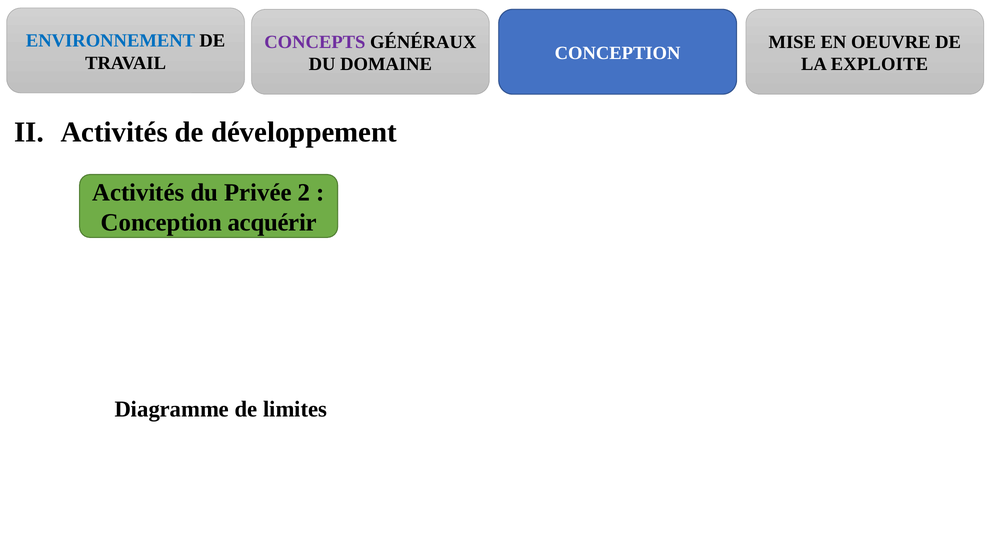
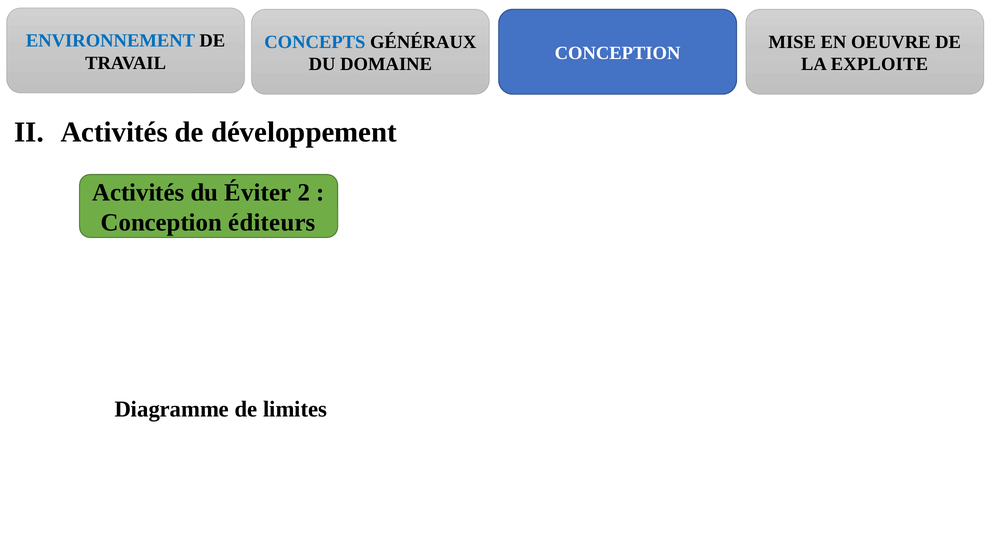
CONCEPTS colour: purple -> blue
Privée: Privée -> Éviter
acquérir: acquérir -> éditeurs
